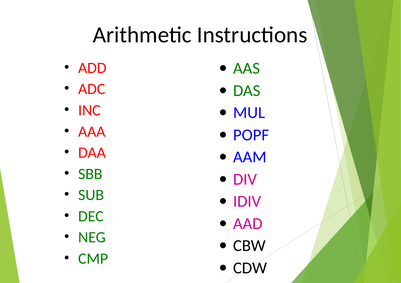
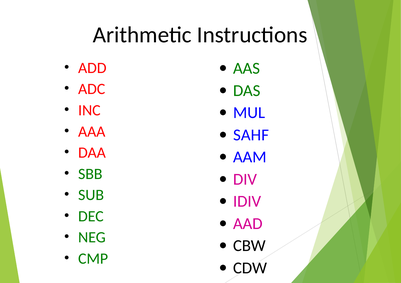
POPF: POPF -> SAHF
